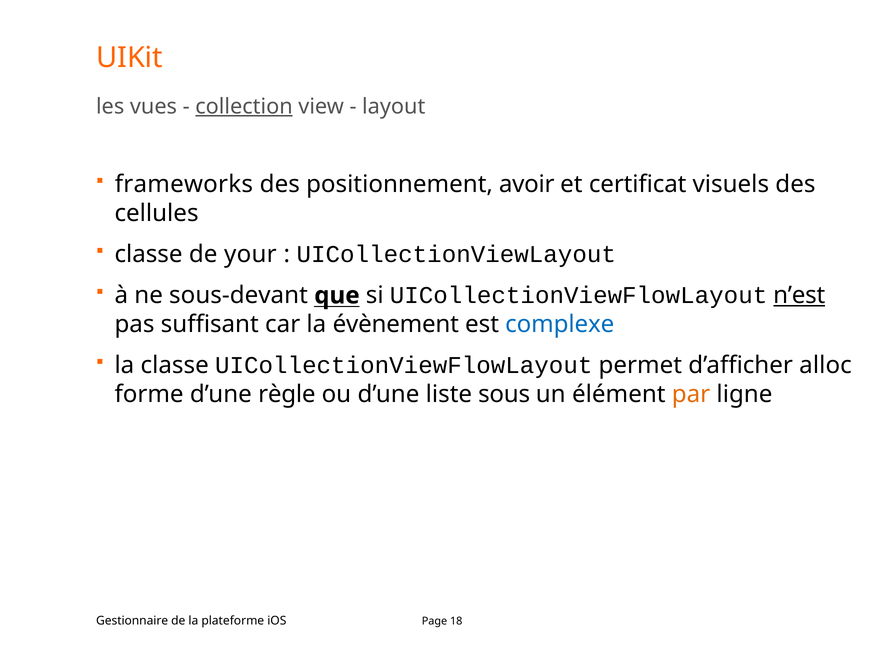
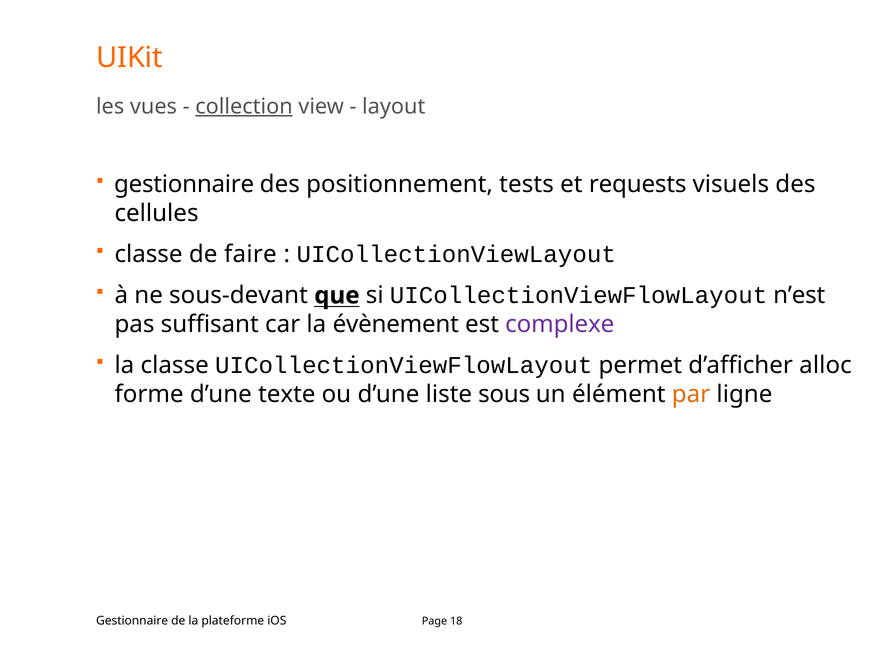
frameworks at (184, 185): frameworks -> gestionnaire
avoir: avoir -> tests
certificat: certificat -> requests
your: your -> faire
n’est underline: present -> none
complexe colour: blue -> purple
règle: règle -> texte
